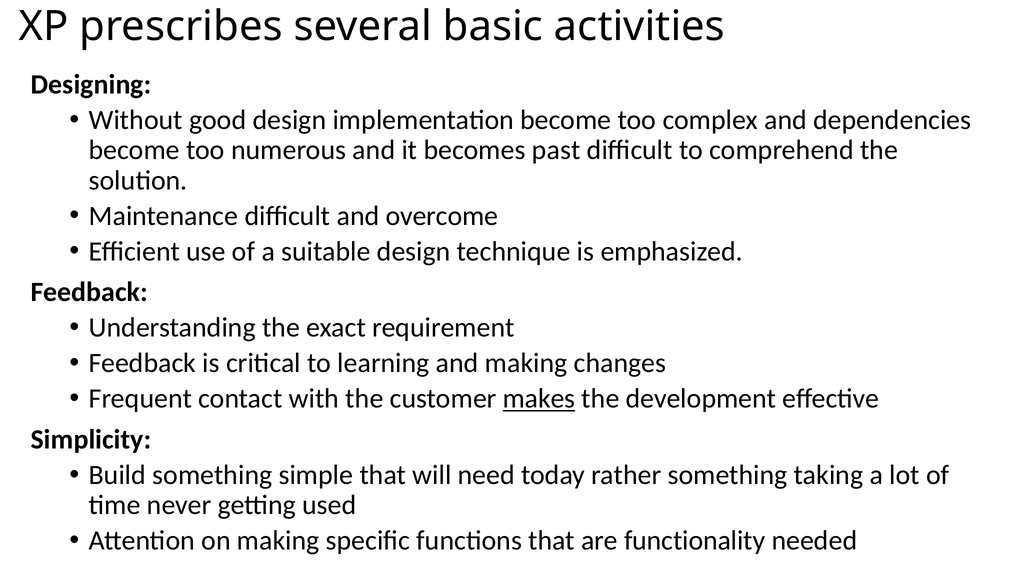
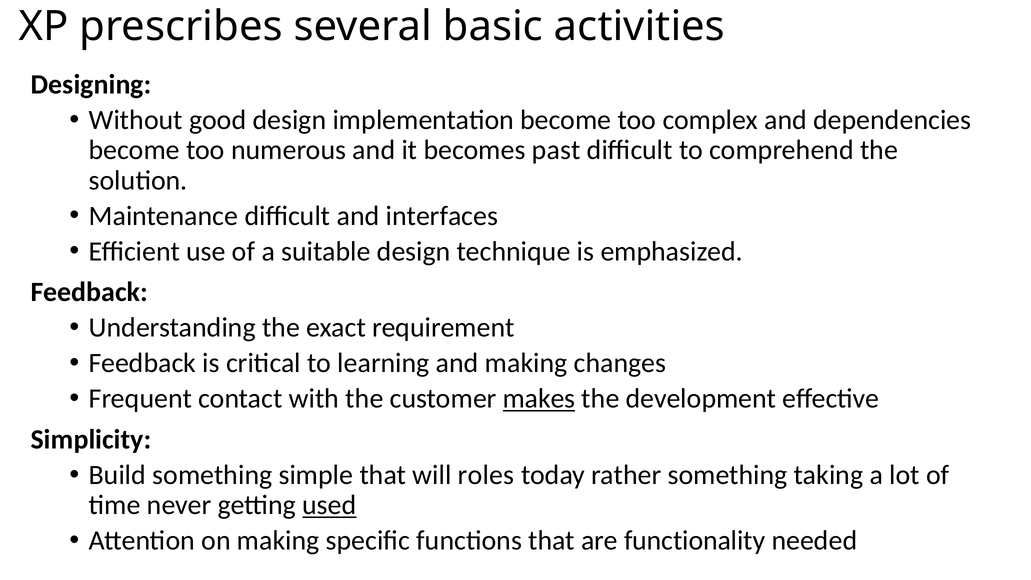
overcome: overcome -> interfaces
need: need -> roles
used underline: none -> present
